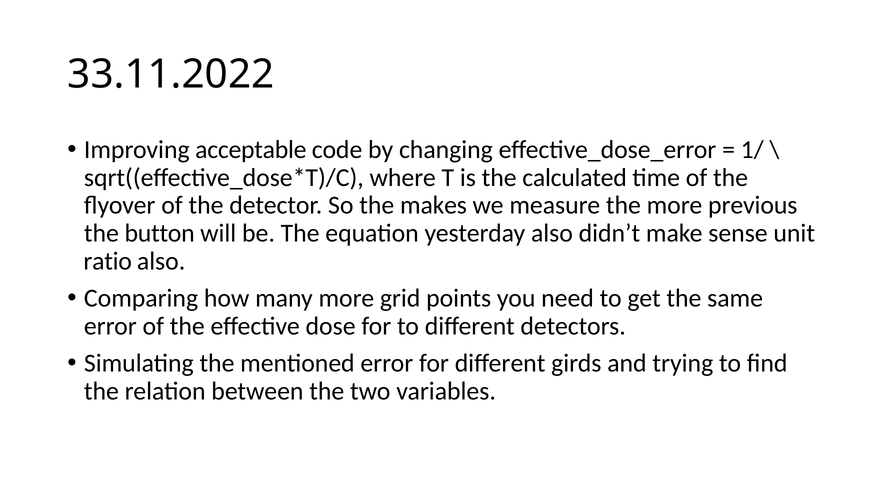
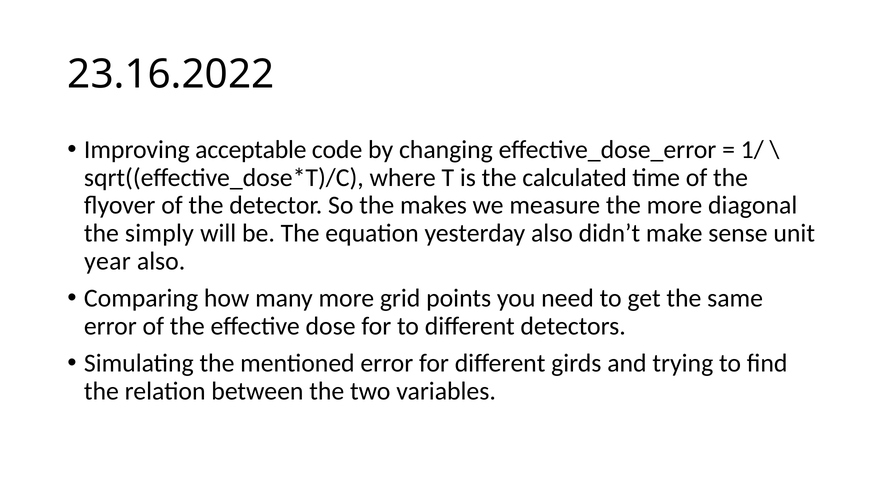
33.11.2022: 33.11.2022 -> 23.16.2022
previous: previous -> diagonal
button: button -> simply
ratio: ratio -> year
